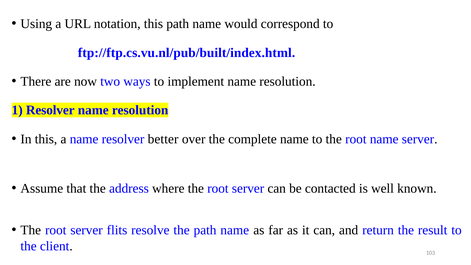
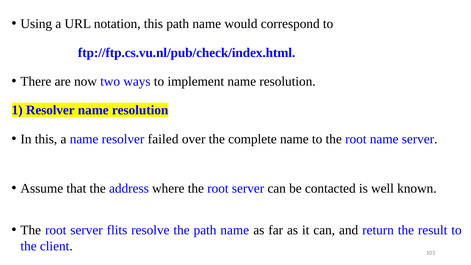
ftp://ftp.cs.vu.nl/pub/built/index.html: ftp://ftp.cs.vu.nl/pub/built/index.html -> ftp://ftp.cs.vu.nl/pub/check/index.html
better: better -> failed
